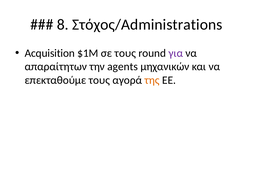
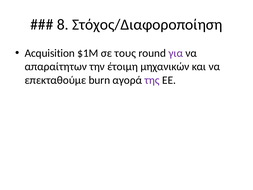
Στόχος/Administrations: Στόχος/Administrations -> Στόχος/Διαφοροποίηση
agents: agents -> έτοιμη
επεκταθούμε τους: τους -> burn
της colour: orange -> purple
